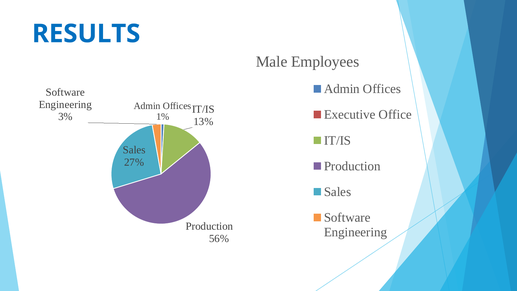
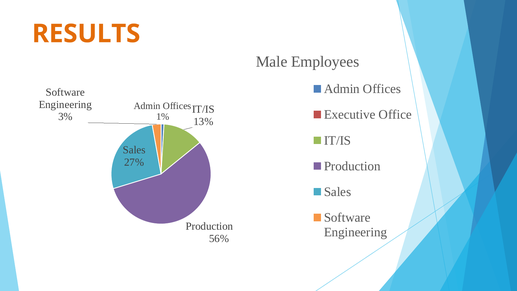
RESULTS colour: blue -> orange
